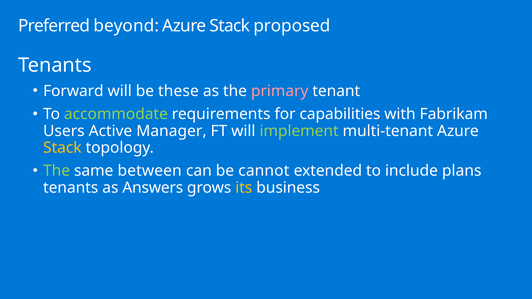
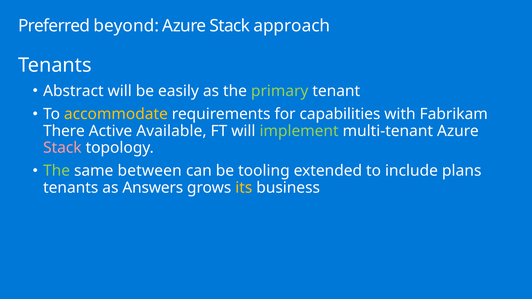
proposed: proposed -> approach
Forward: Forward -> Abstract
these: these -> easily
primary colour: pink -> light green
accommodate colour: light green -> yellow
Users: Users -> There
Manager: Manager -> Available
Stack at (62, 148) colour: yellow -> pink
cannot: cannot -> tooling
